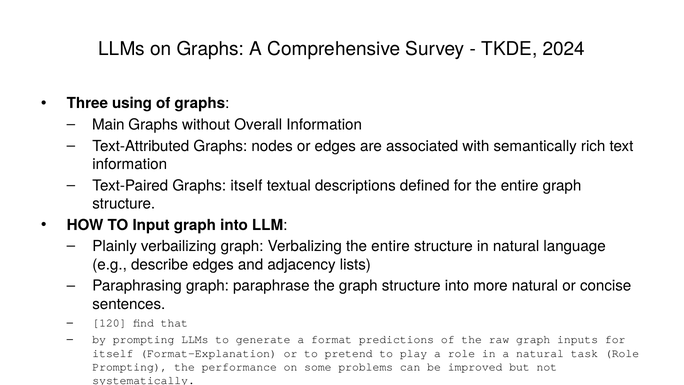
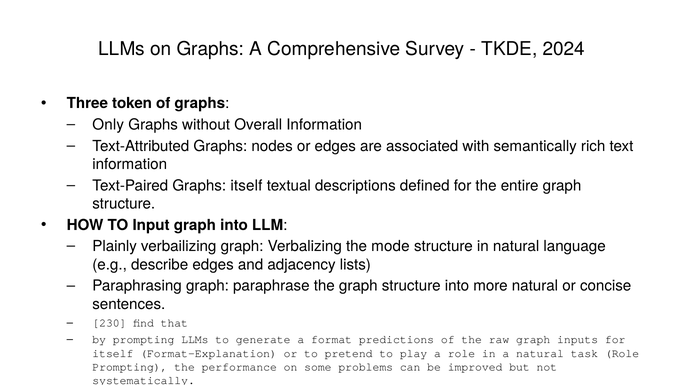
using: using -> token
Main: Main -> Only
Verbalizing the entire: entire -> mode
120: 120 -> 230
